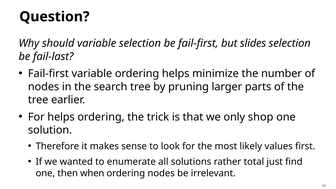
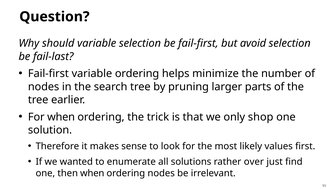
slides: slides -> avoid
For helps: helps -> when
total: total -> over
